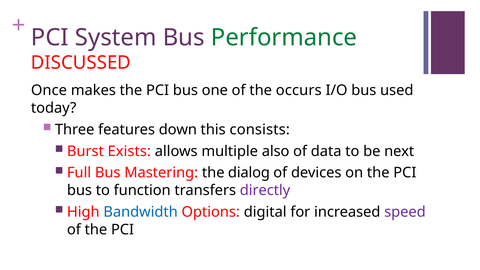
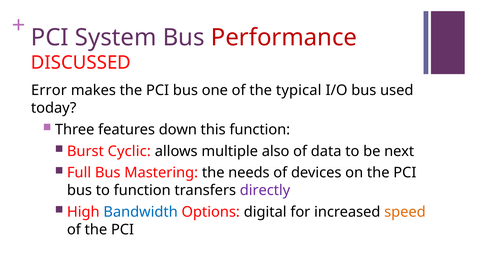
Performance colour: green -> red
Once: Once -> Error
occurs: occurs -> typical
this consists: consists -> function
Exists: Exists -> Cyclic
dialog: dialog -> needs
speed colour: purple -> orange
